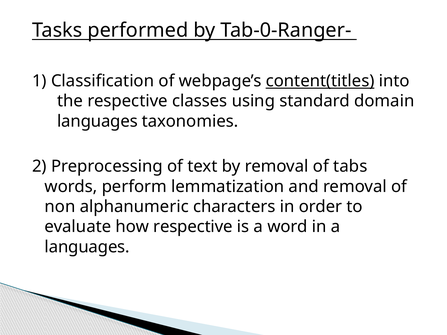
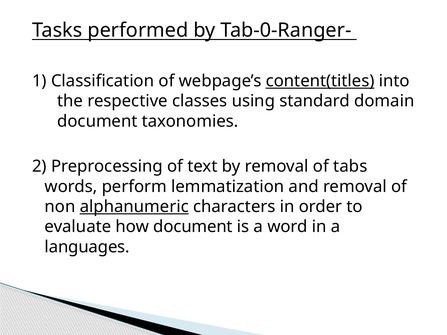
languages at (97, 121): languages -> document
alphanumeric underline: none -> present
how respective: respective -> document
